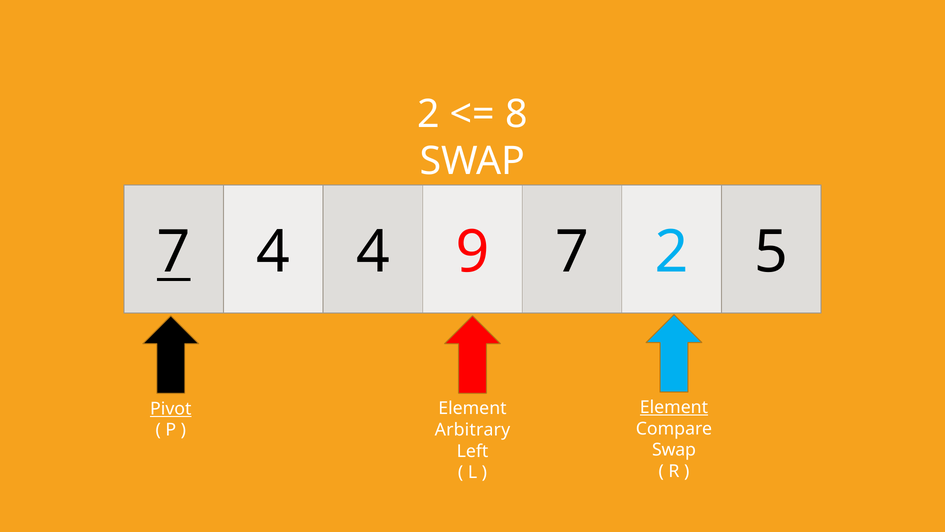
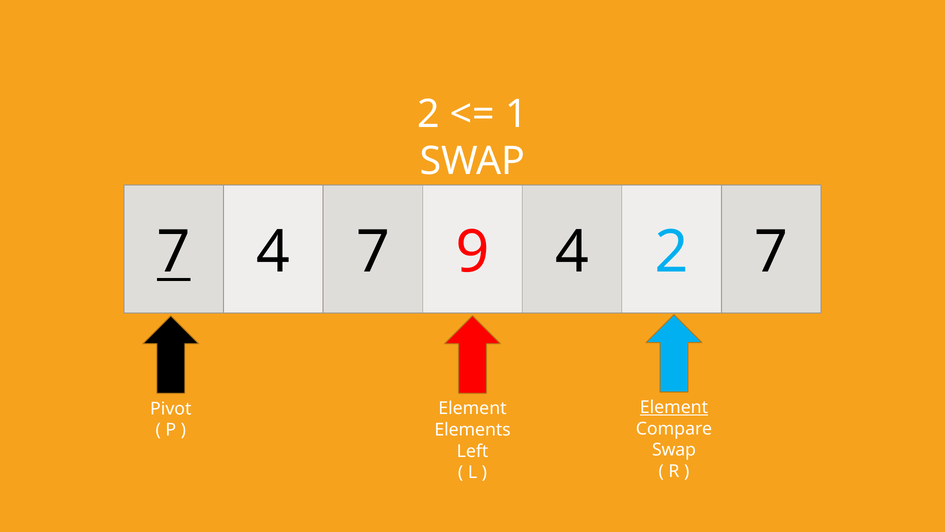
8: 8 -> 1
4 4: 4 -> 7
9 7: 7 -> 4
2 5: 5 -> 7
Pivot underline: present -> none
Arbitrary: Arbitrary -> Elements
